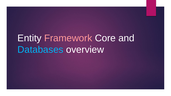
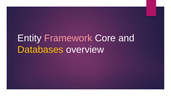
Databases colour: light blue -> yellow
